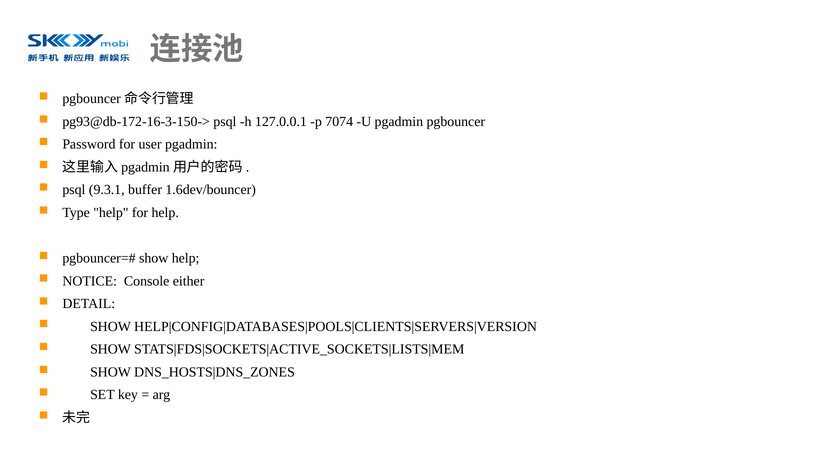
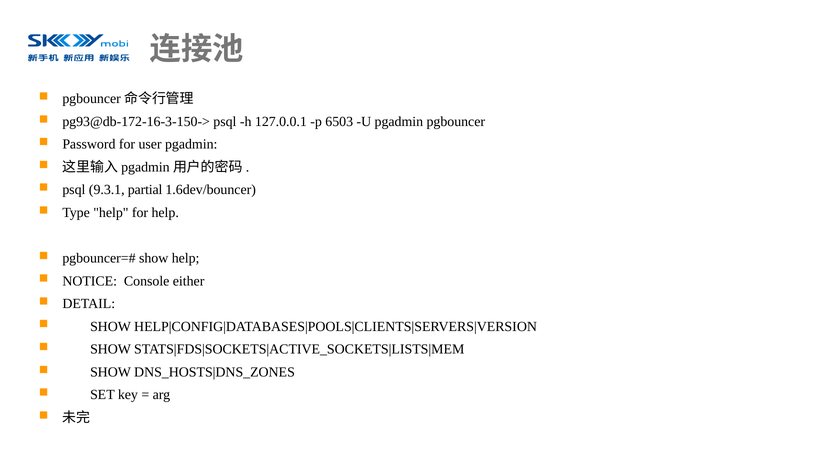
7074: 7074 -> 6503
buffer: buffer -> partial
